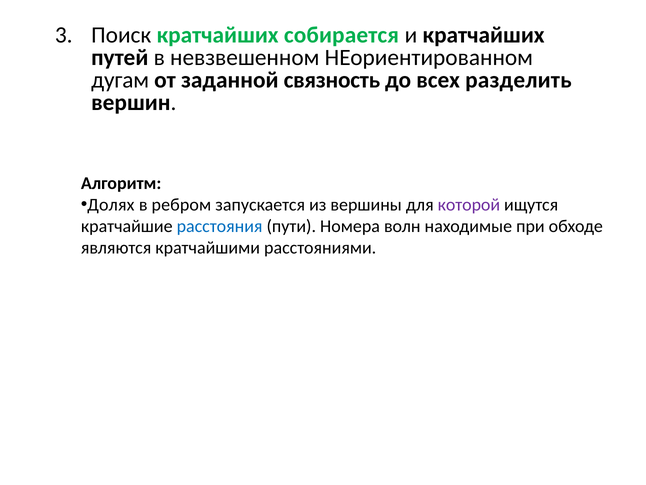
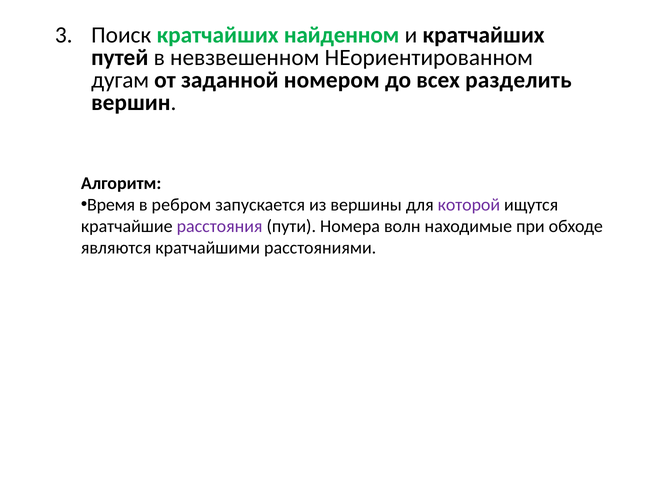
собирается: собирается -> найденном
связность: связность -> номером
Долях: Долях -> Время
расстояния colour: blue -> purple
